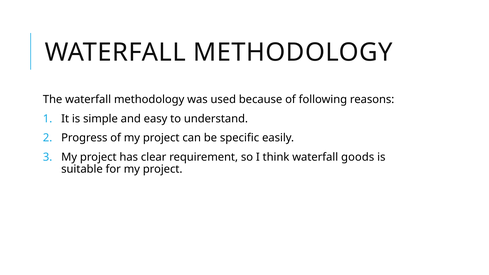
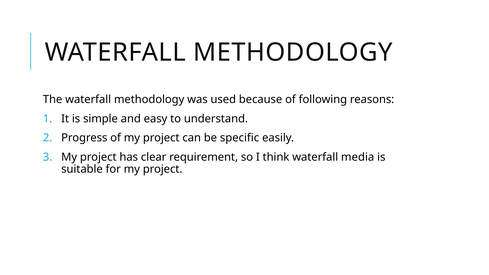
goods: goods -> media
